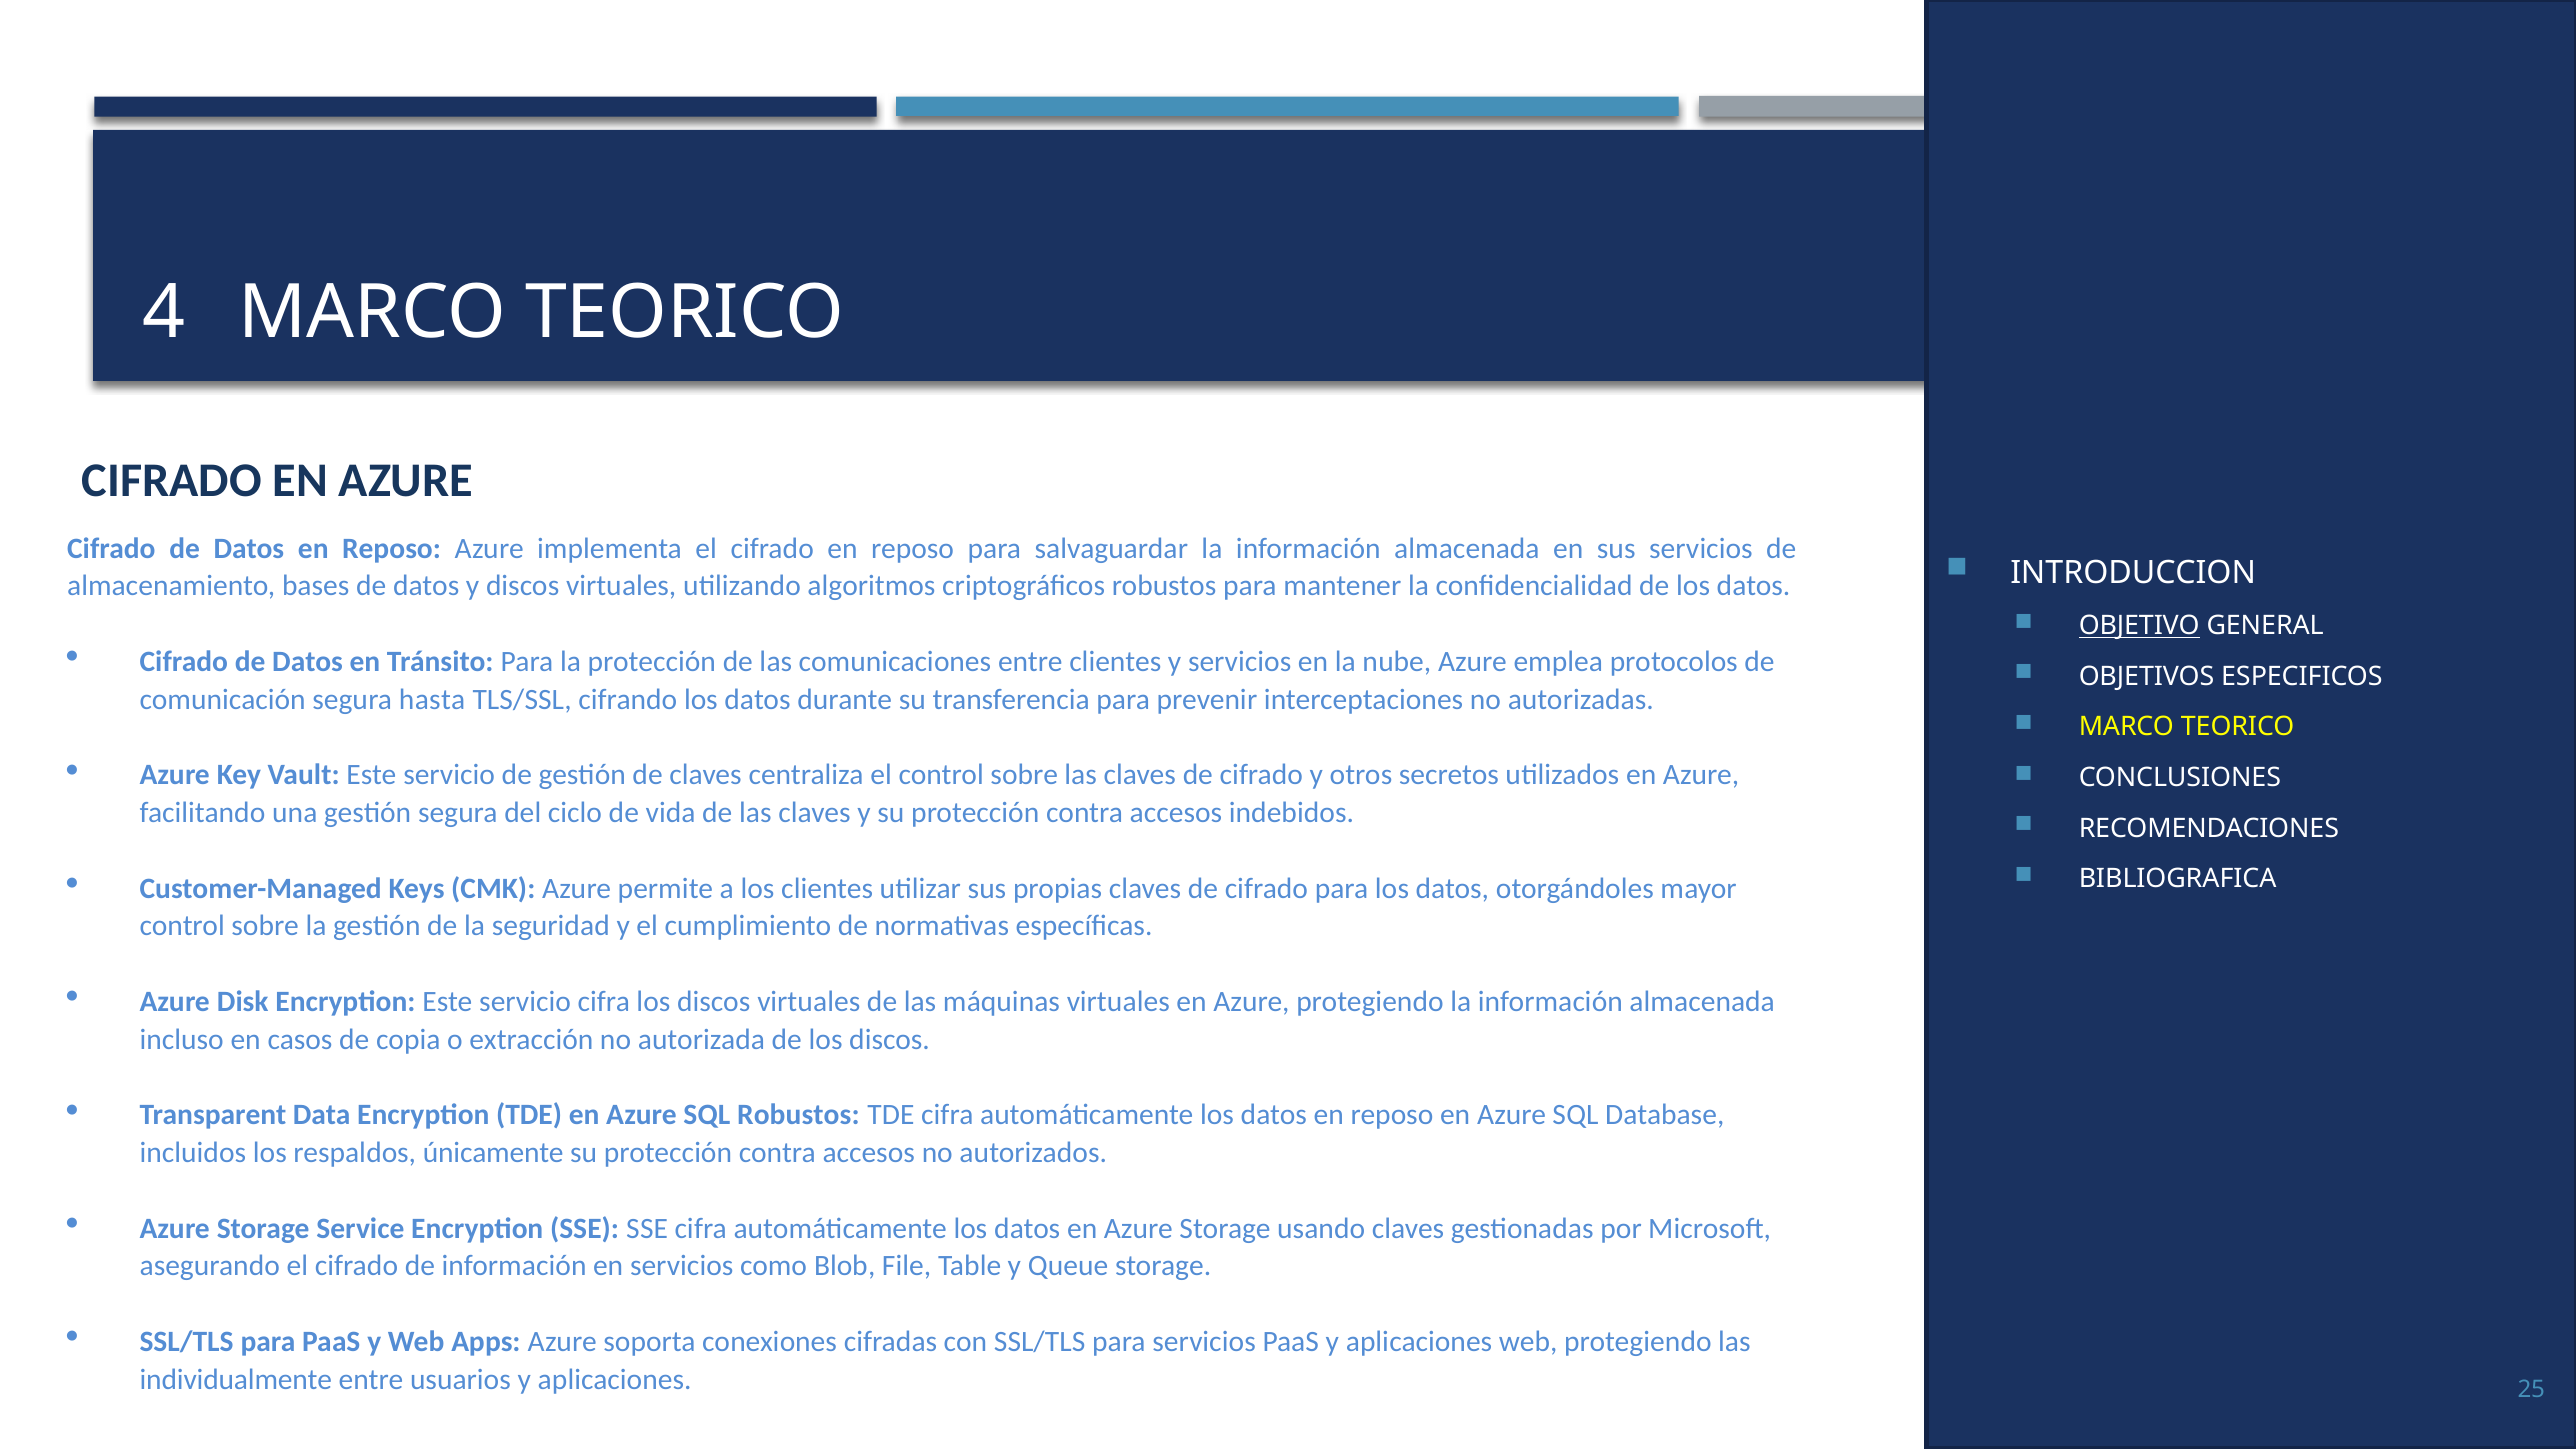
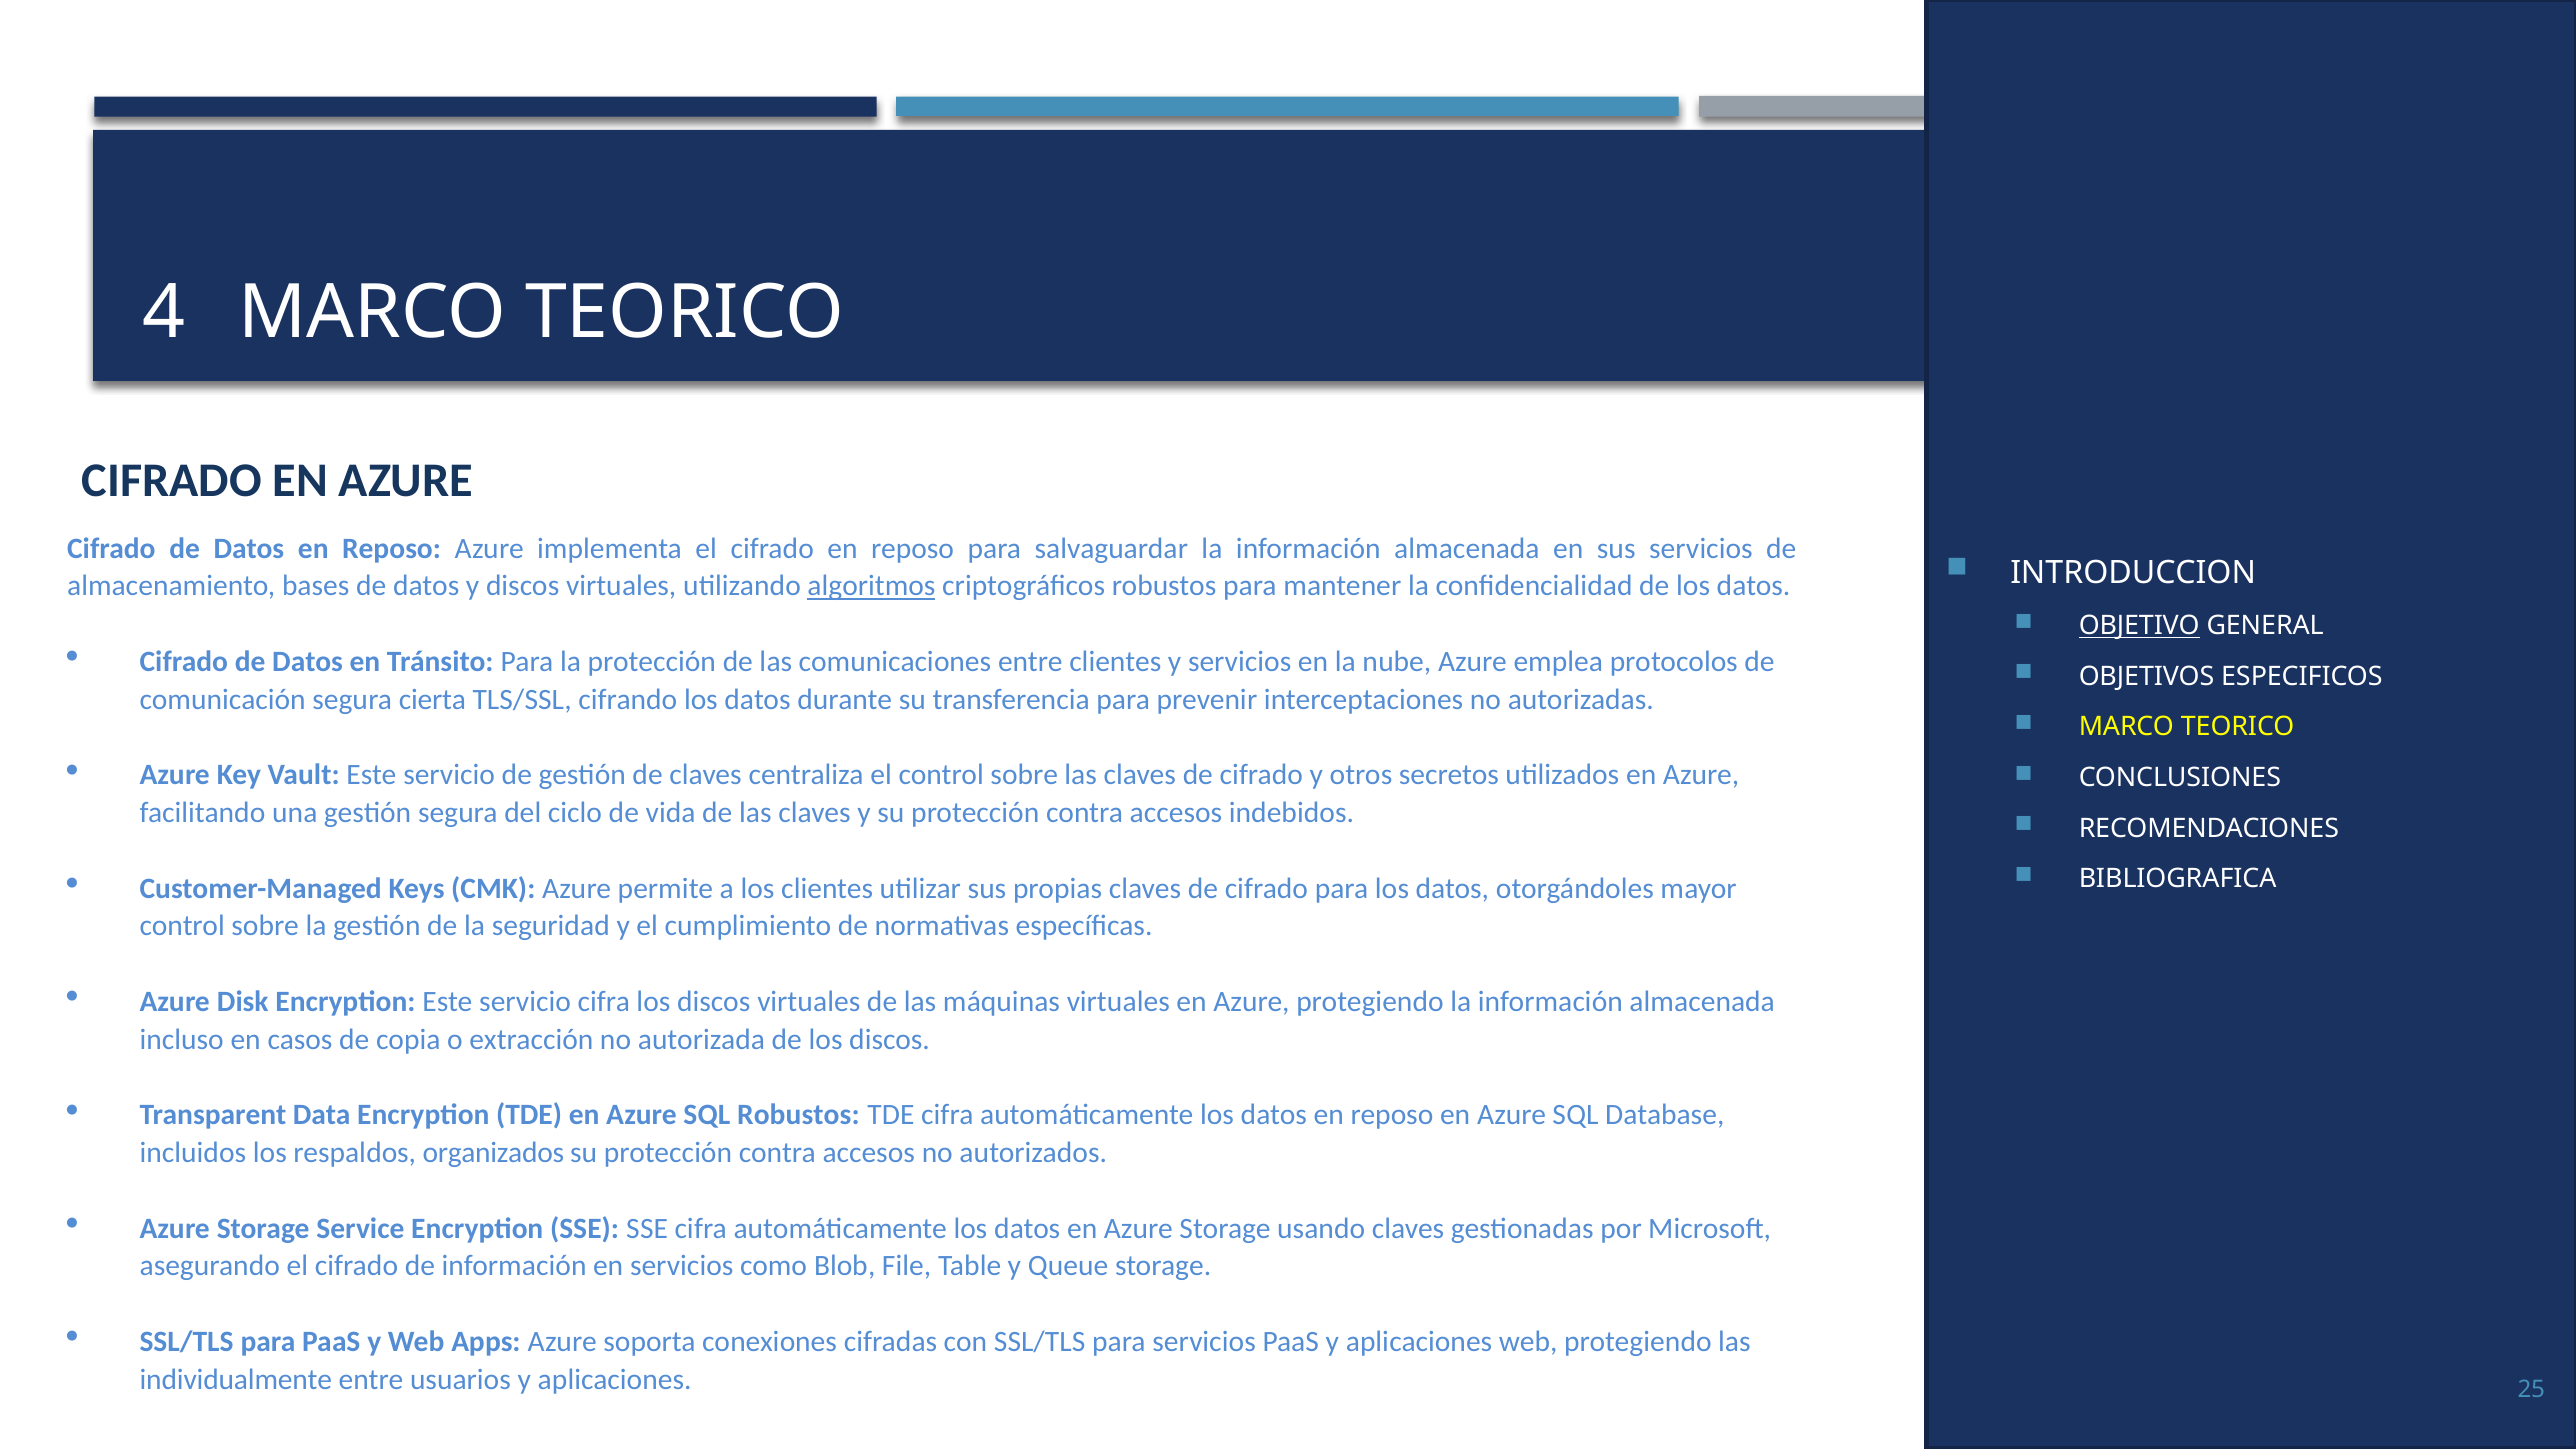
algoritmos underline: none -> present
hasta: hasta -> cierta
únicamente: únicamente -> organizados
